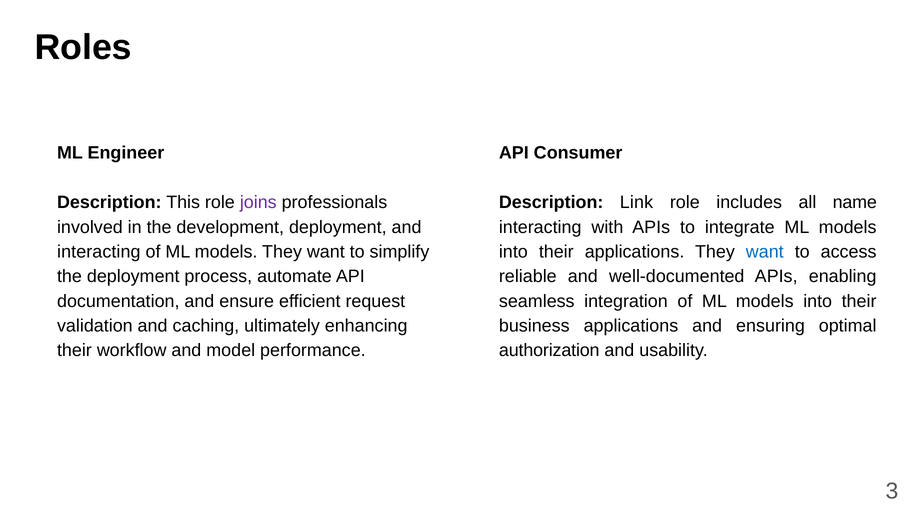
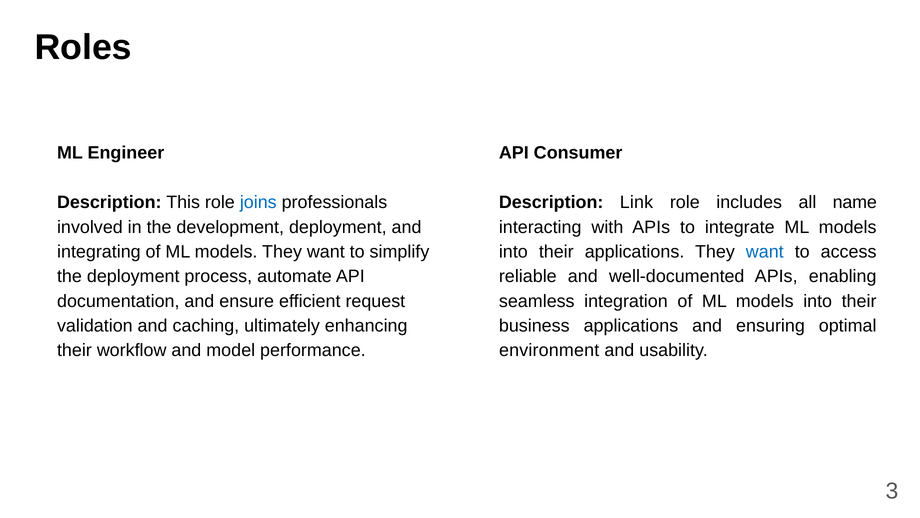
joins colour: purple -> blue
interacting at (99, 252): interacting -> integrating
authorization: authorization -> environment
